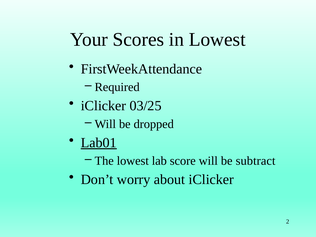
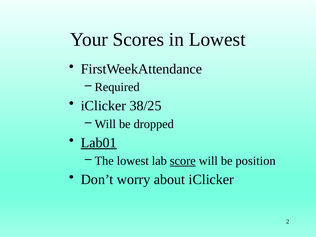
03/25: 03/25 -> 38/25
score underline: none -> present
subtract: subtract -> position
